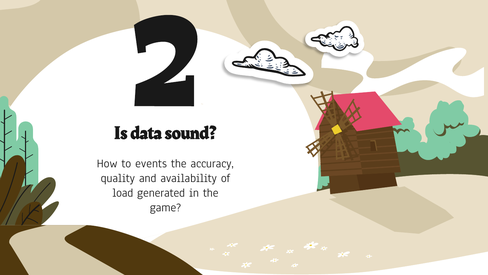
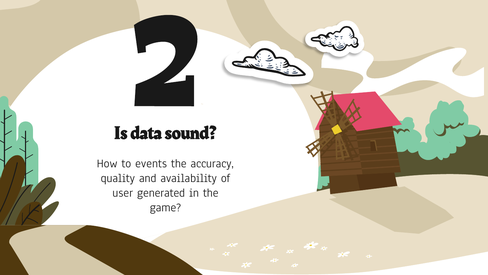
load: load -> user
